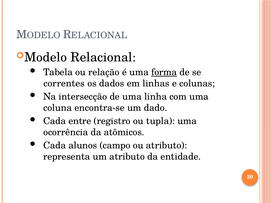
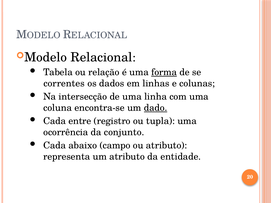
dado underline: none -> present
atômicos: atômicos -> conjunto
alunos: alunos -> abaixo
